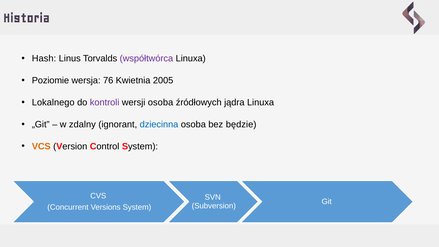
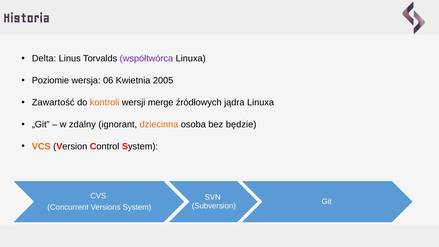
Hash: Hash -> Delta
76: 76 -> 06
Lokalnego: Lokalnego -> Zawartość
kontroli colour: purple -> orange
wersji osoba: osoba -> merge
dziecinna colour: blue -> orange
